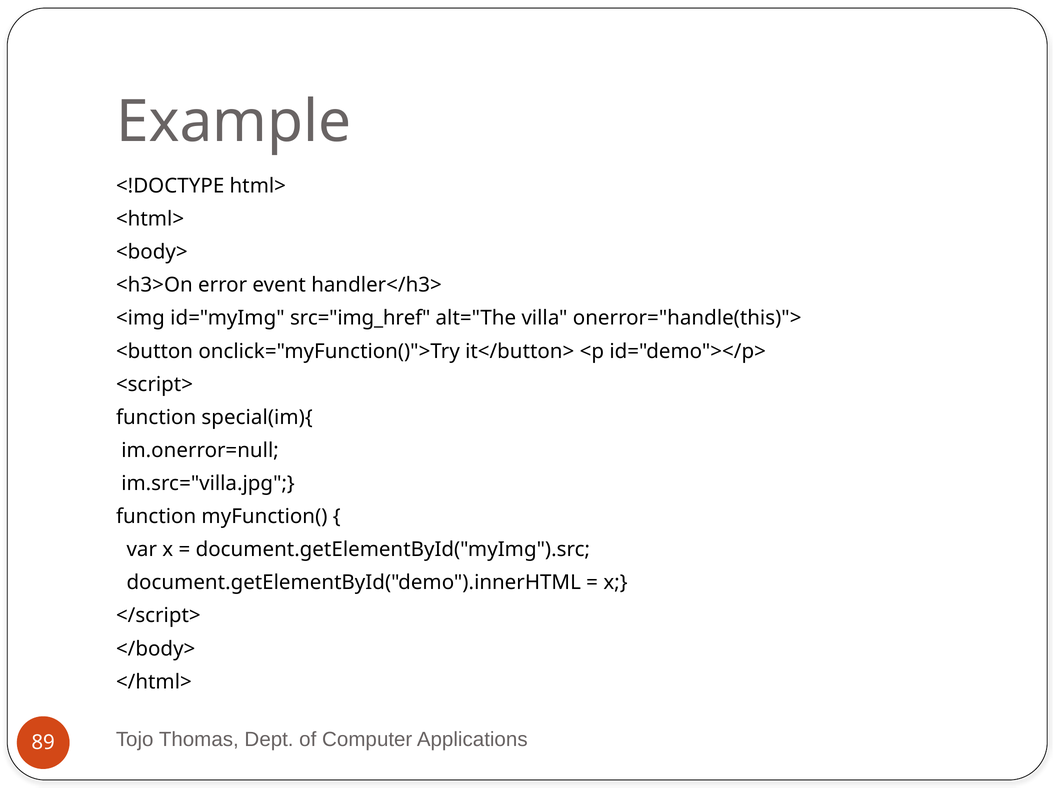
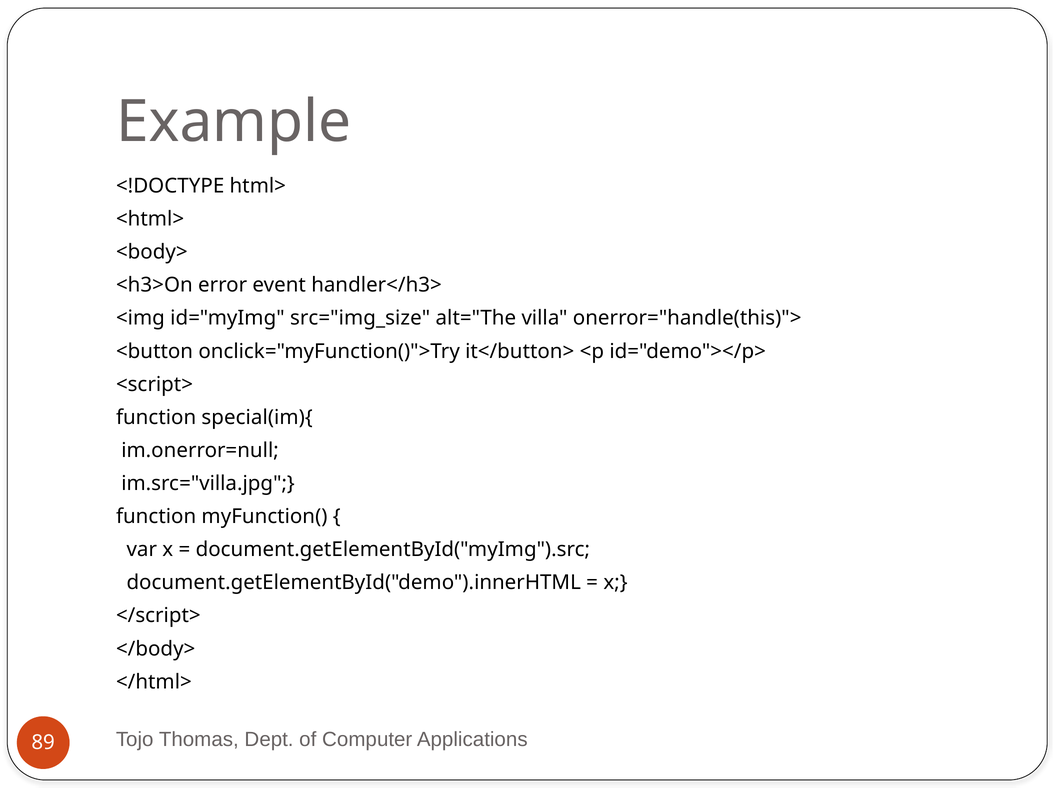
src="img_href: src="img_href -> src="img_size
